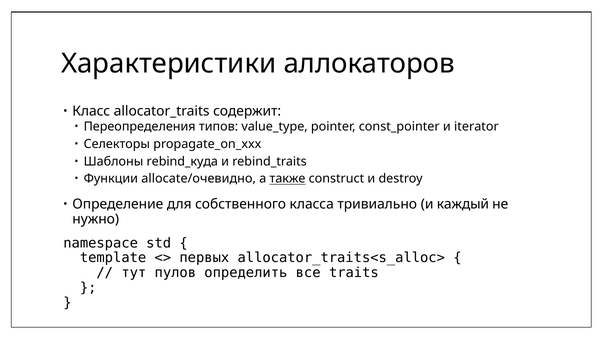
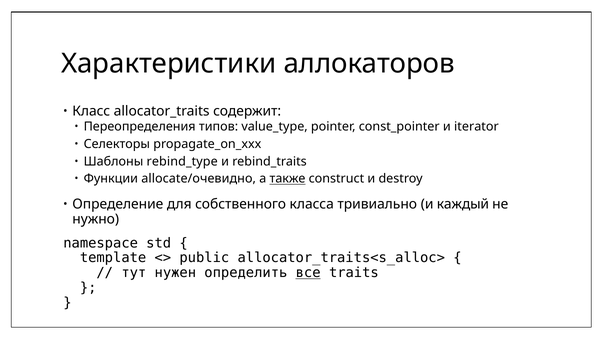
rebind_куда: rebind_куда -> rebind_type
первых: первых -> public
пулов: пулов -> нужен
все underline: none -> present
